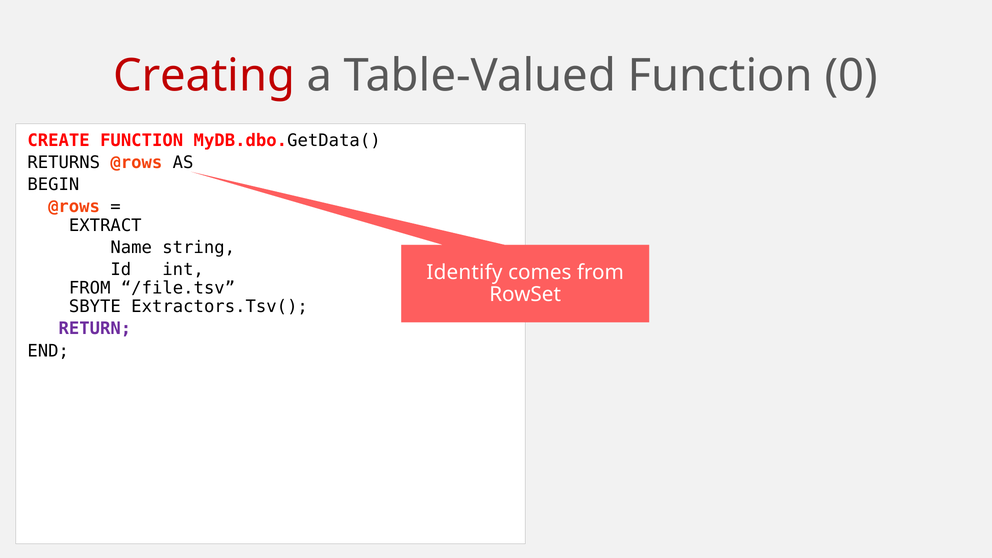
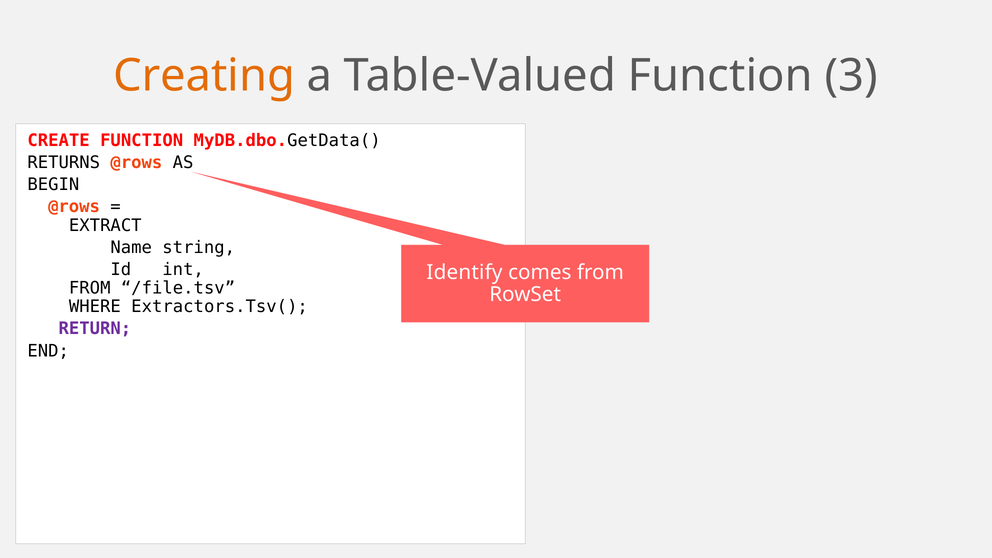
Creating colour: red -> orange
0: 0 -> 3
SBYTE: SBYTE -> WHERE
